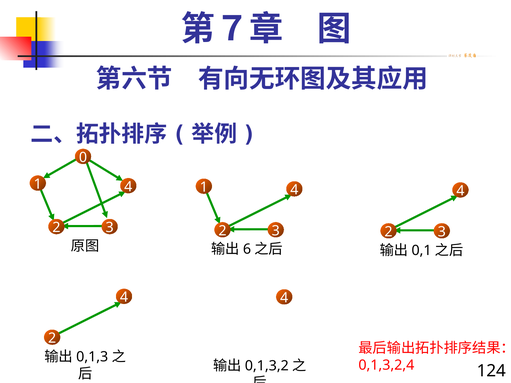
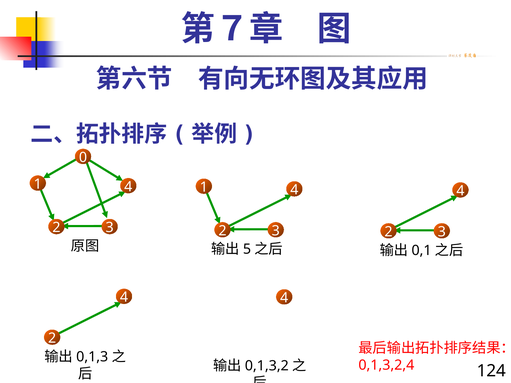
6: 6 -> 5
